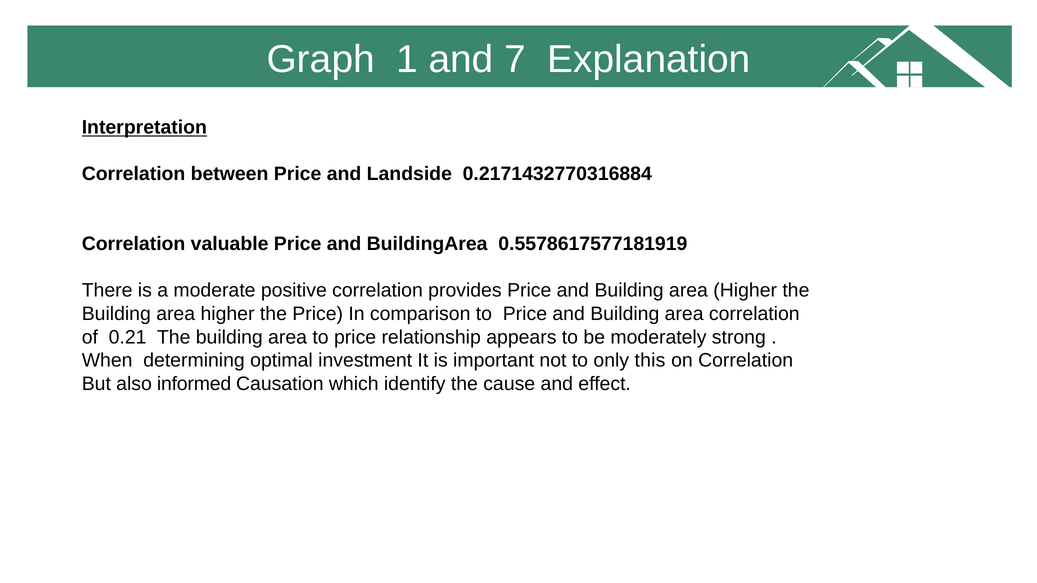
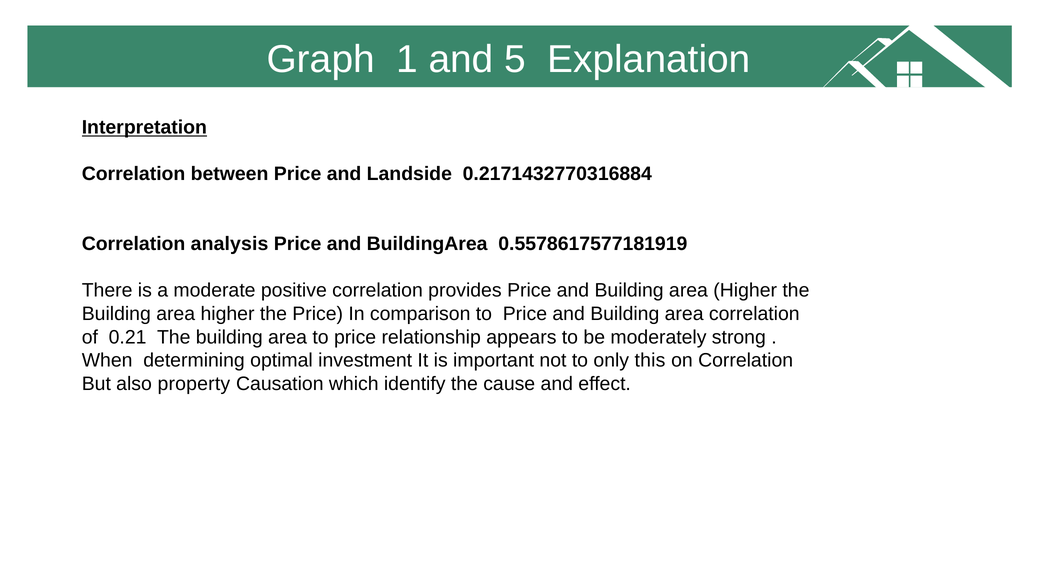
7: 7 -> 5
valuable: valuable -> analysis
informed: informed -> property
